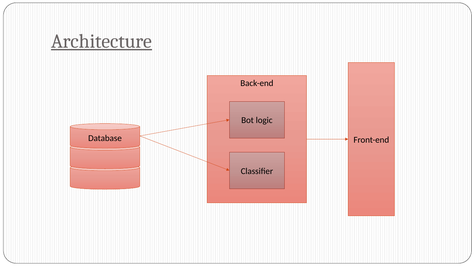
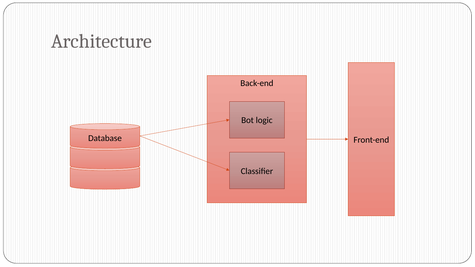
Architecture underline: present -> none
